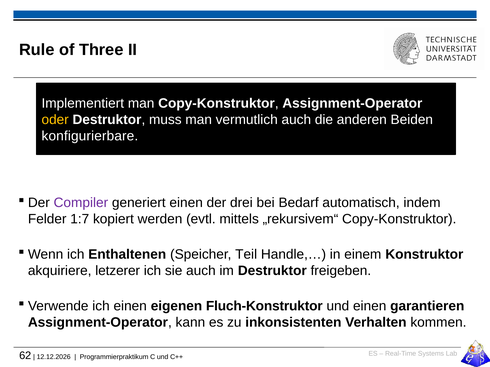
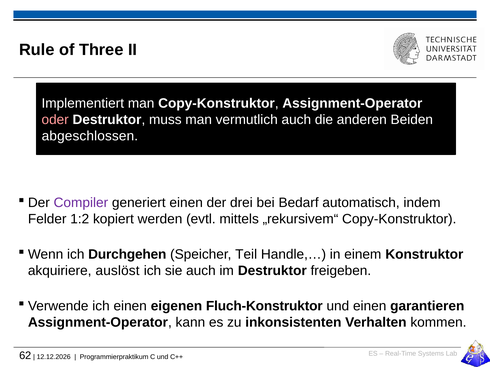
oder colour: yellow -> pink
konfigurierbare: konfigurierbare -> abgeschlossen
1:7: 1:7 -> 1:2
Enthaltenen: Enthaltenen -> Durchgehen
letzerer: letzerer -> auslöst
